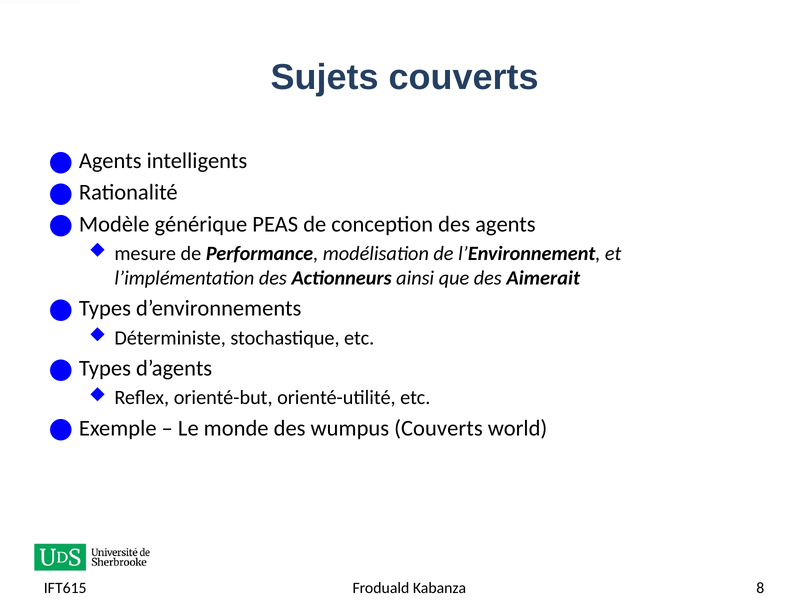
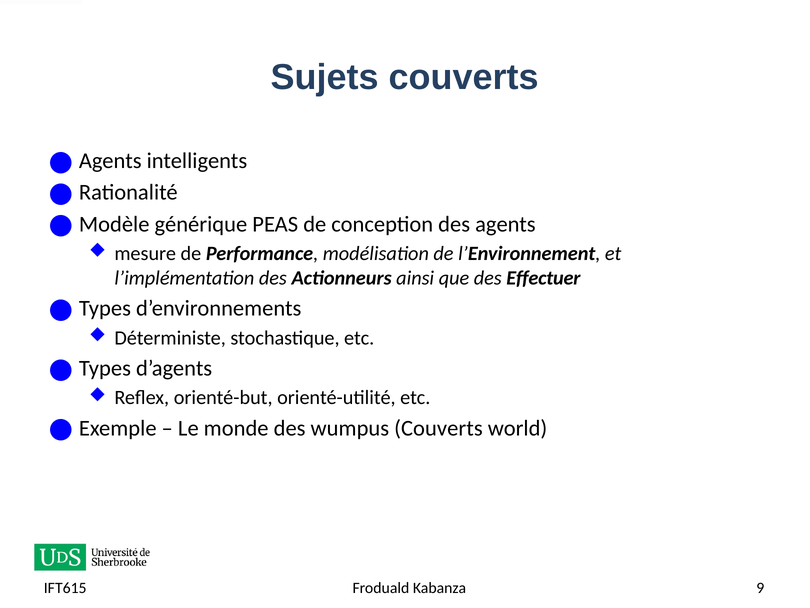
Aimerait: Aimerait -> Effectuer
8: 8 -> 9
